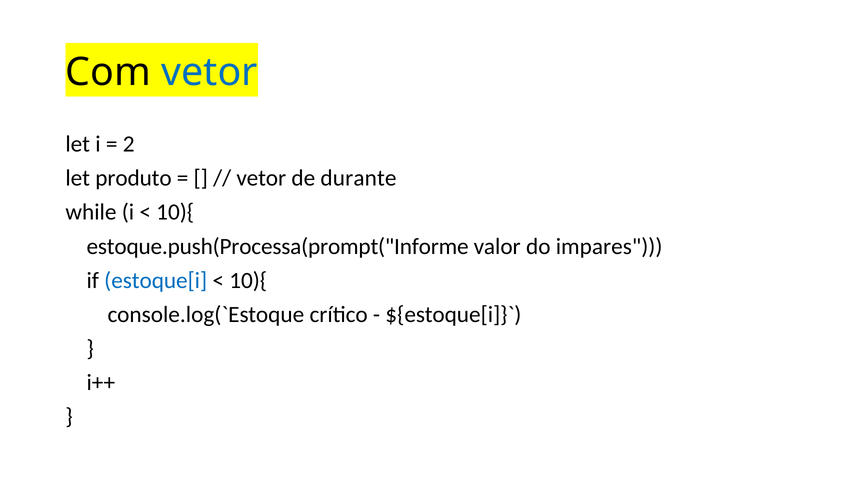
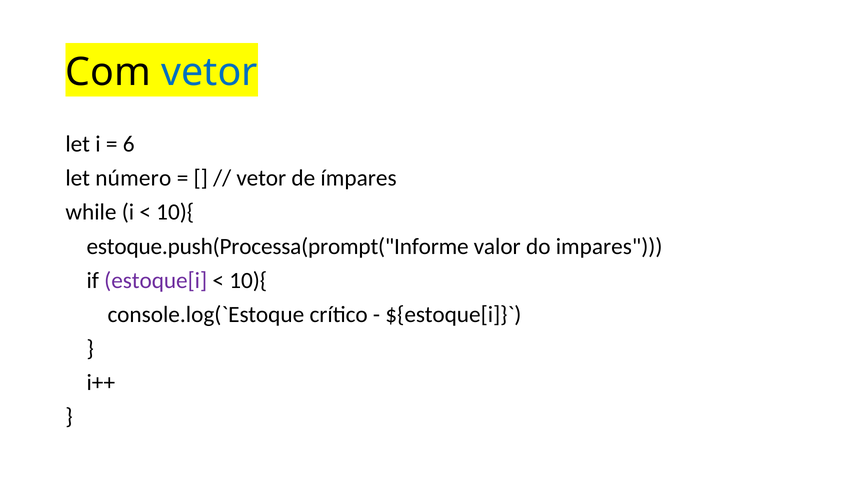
2: 2 -> 6
produto: produto -> número
durante: durante -> ímpares
estoque[i colour: blue -> purple
